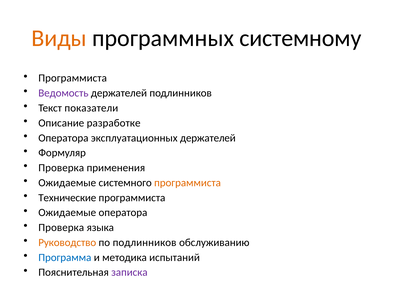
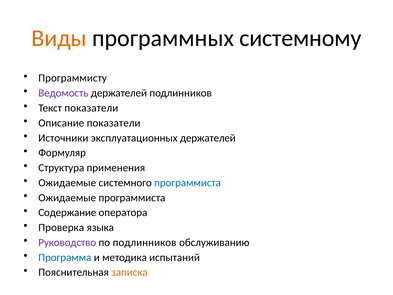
Программиста at (73, 78): Программиста -> Программисту
Описание разработке: разработке -> показатели
Оператора at (63, 138): Оператора -> Источники
Проверка at (61, 168): Проверка -> Структура
программиста at (188, 183) colour: orange -> blue
Технические at (67, 198): Технические -> Ожидаемые
Ожидаемые at (67, 212): Ожидаемые -> Содержание
Руководство colour: orange -> purple
записка colour: purple -> orange
